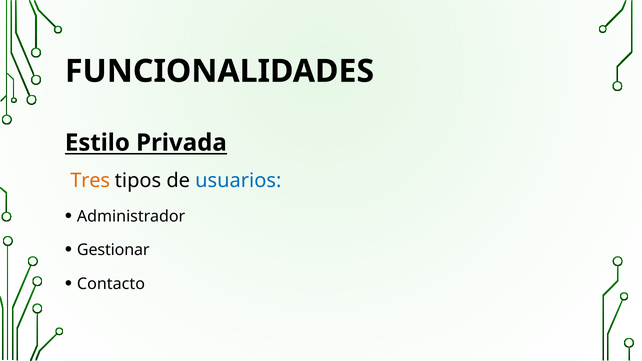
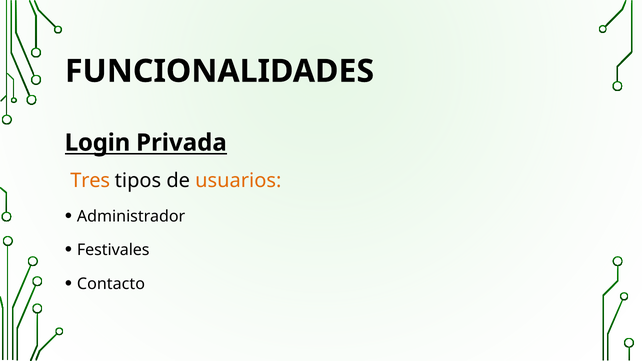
Estilo: Estilo -> Login
usuarios colour: blue -> orange
Gestionar: Gestionar -> Festivales
